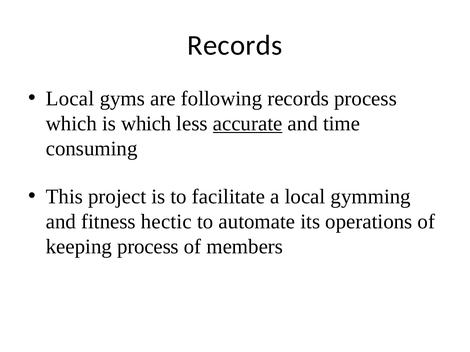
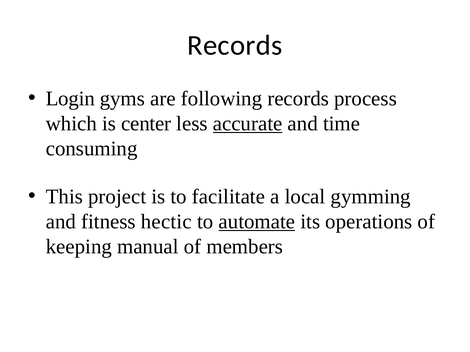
Local at (70, 99): Local -> Login
is which: which -> center
automate underline: none -> present
keeping process: process -> manual
